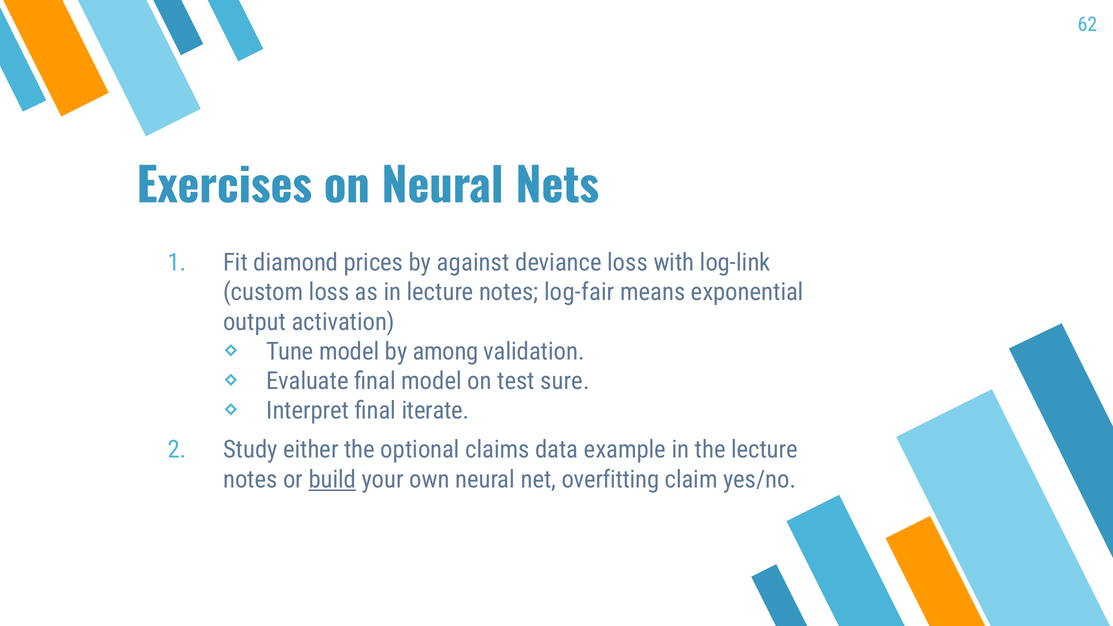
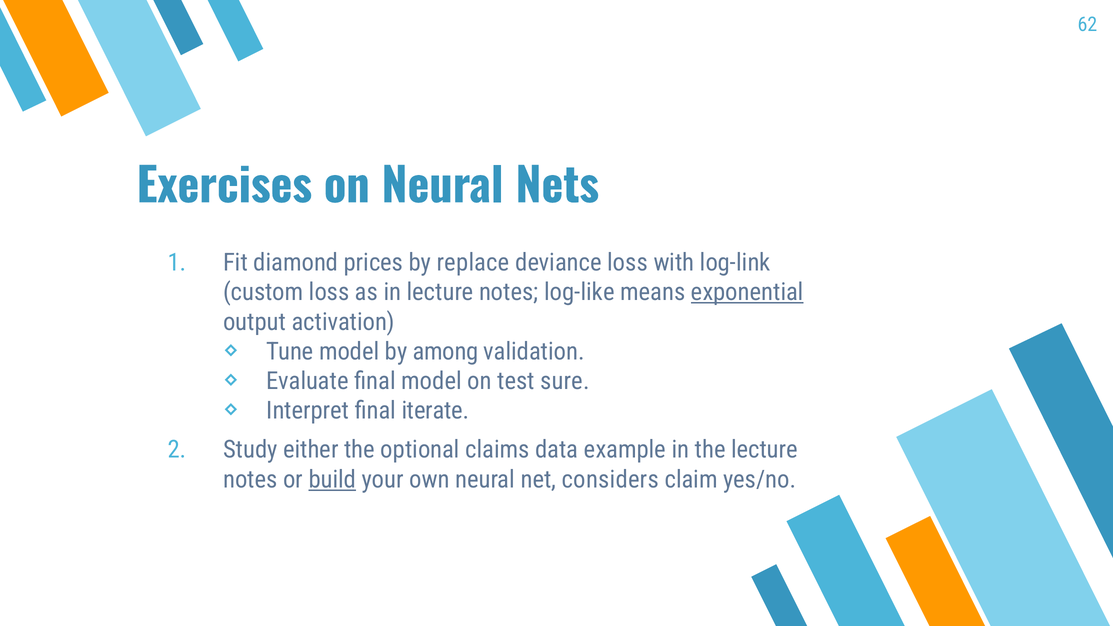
against: against -> replace
log-fair: log-fair -> log-like
exponential underline: none -> present
overfitting: overfitting -> considers
